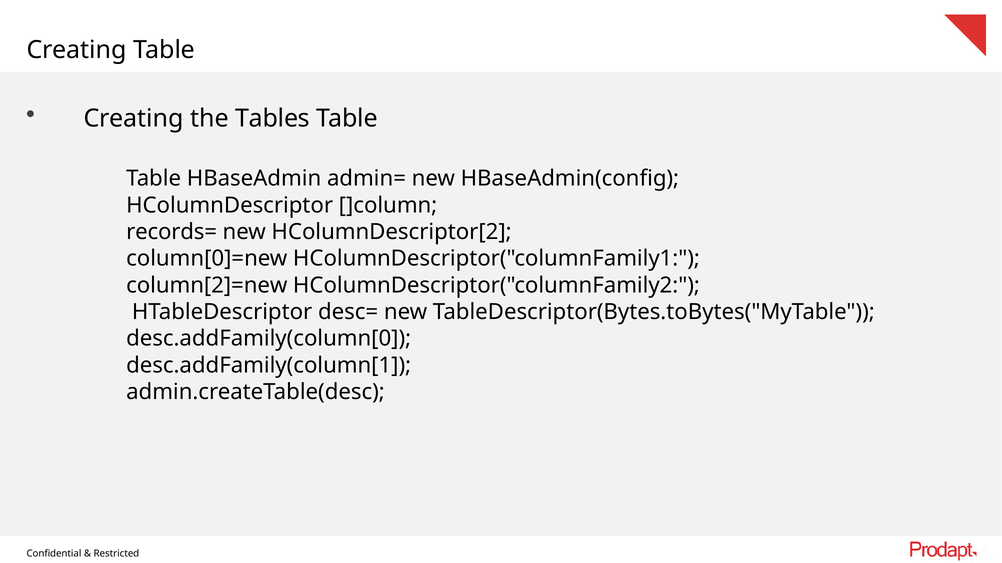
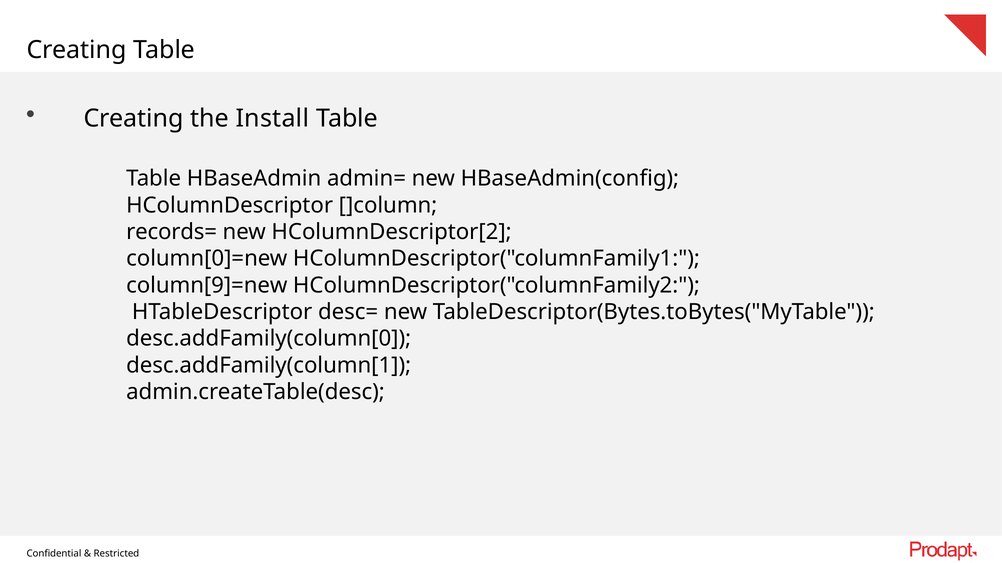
Tables: Tables -> Install
column[2]=new: column[2]=new -> column[9]=new
